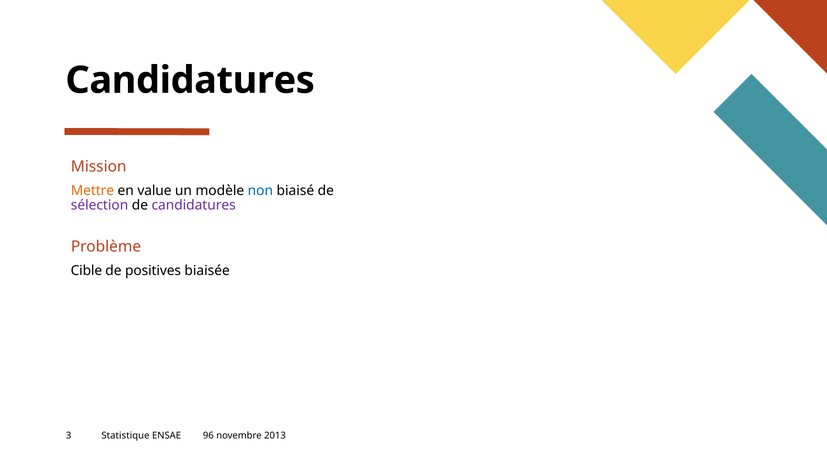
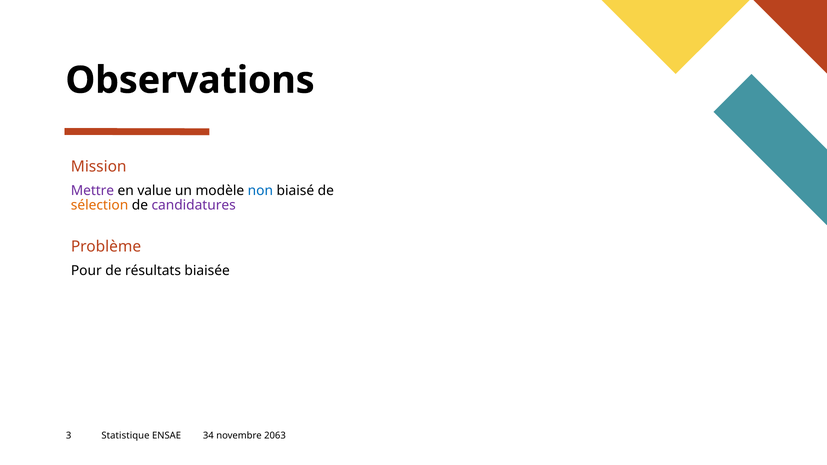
Candidatures at (190, 80): Candidatures -> Observations
Mettre colour: orange -> purple
sélection colour: purple -> orange
Cible: Cible -> Pour
positives: positives -> résultats
96: 96 -> 34
2013: 2013 -> 2063
